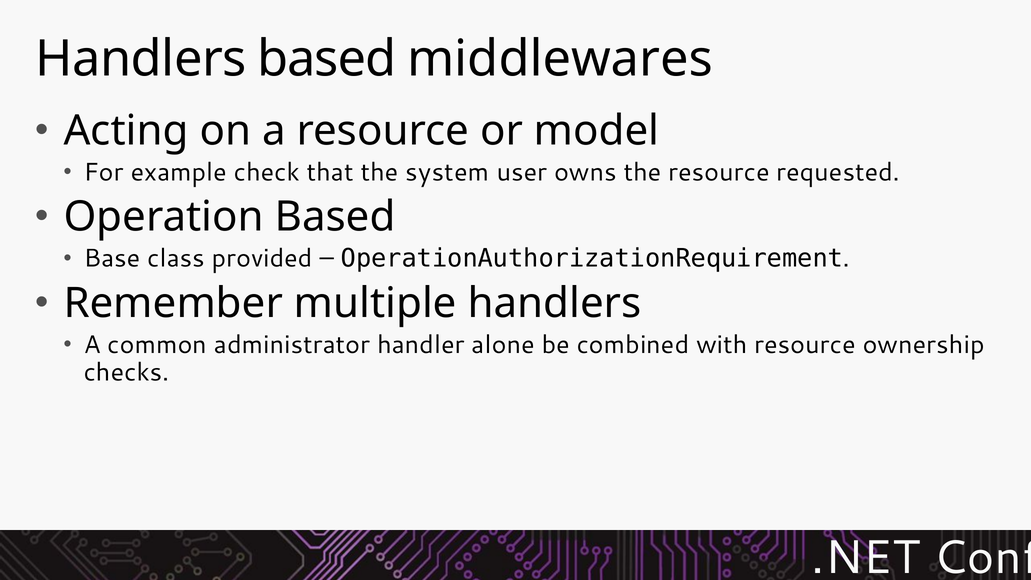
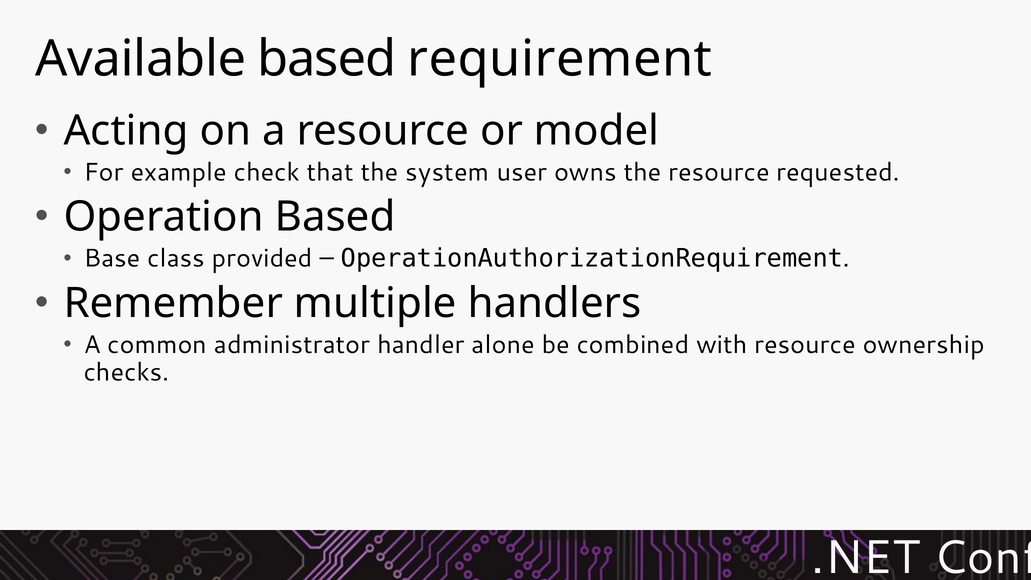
Handlers at (141, 59): Handlers -> Available
middlewares: middlewares -> requirement
